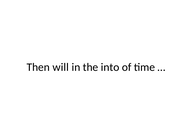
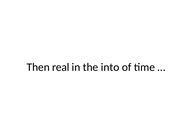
will: will -> real
